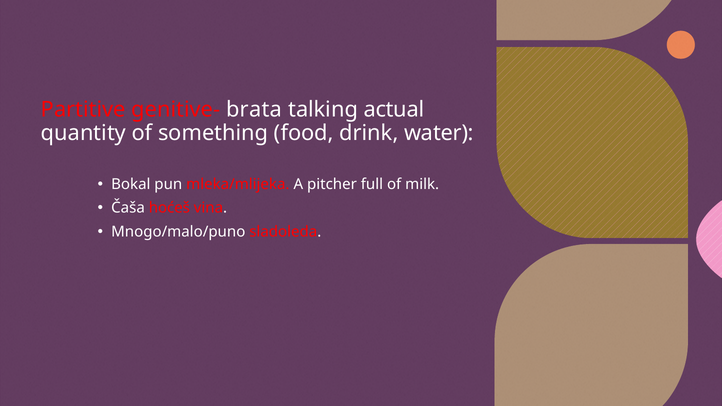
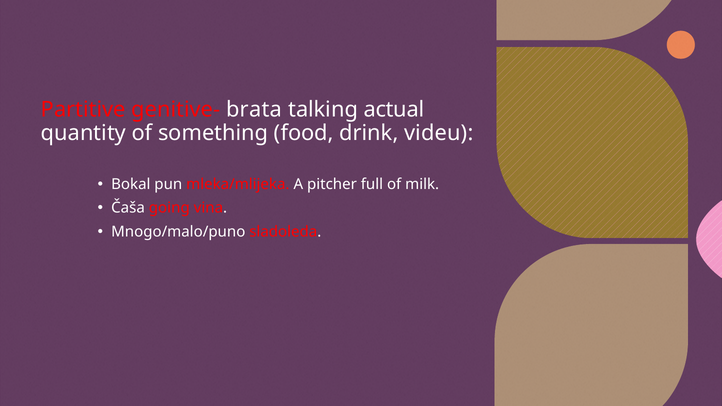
water: water -> videu
hoćeš: hoćeš -> going
